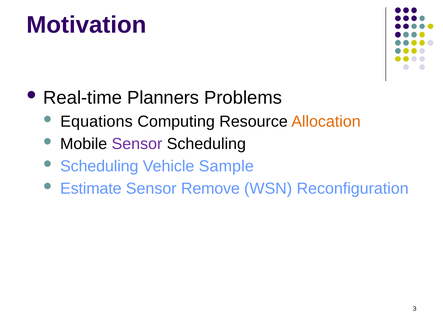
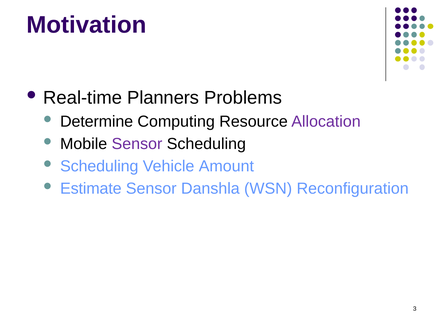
Equations: Equations -> Determine
Allocation colour: orange -> purple
Sample: Sample -> Amount
Remove: Remove -> Danshla
